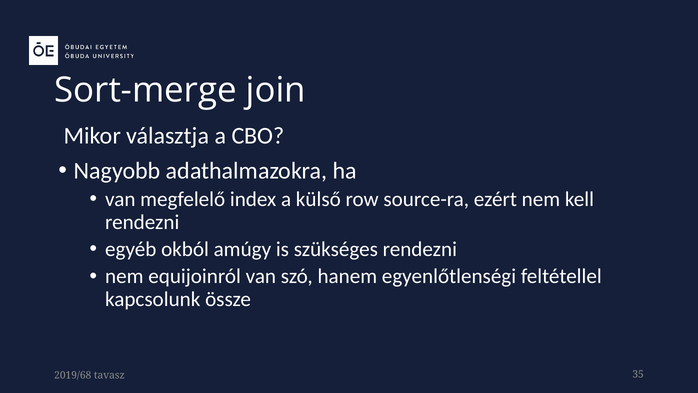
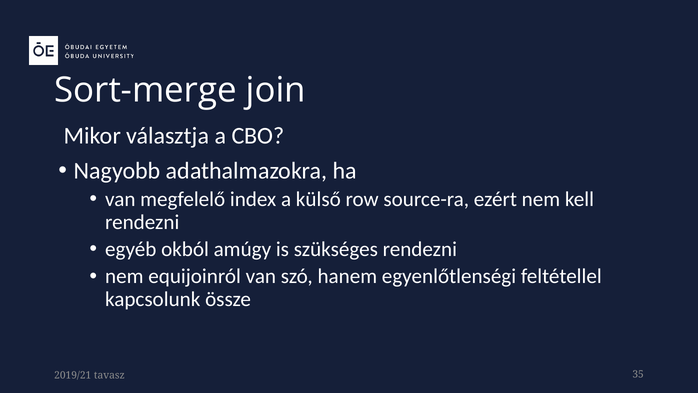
2019/68: 2019/68 -> 2019/21
